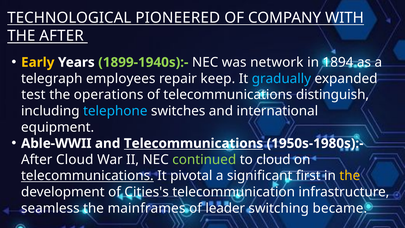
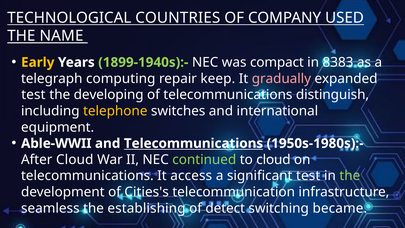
PIONEERED: PIONEERED -> COUNTRIES
WITH: WITH -> USED
THE AFTER: AFTER -> NAME
network: network -> compact
1894: 1894 -> 8383
employees: employees -> computing
gradually colour: light blue -> pink
operations: operations -> developing
telephone colour: light blue -> yellow
telecommunications at (87, 176) underline: present -> none
pivotal: pivotal -> access
significant first: first -> test
the at (350, 176) colour: yellow -> light green
mainframes: mainframes -> establishing
leader: leader -> detect
